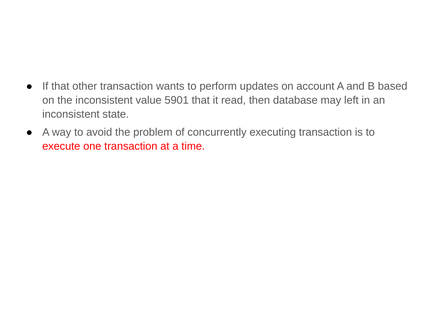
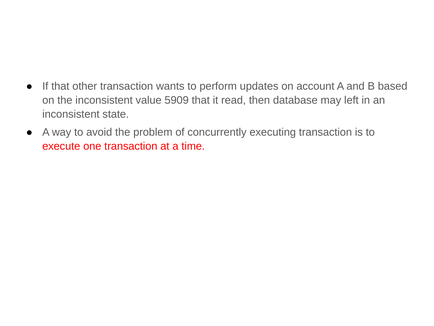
5901: 5901 -> 5909
